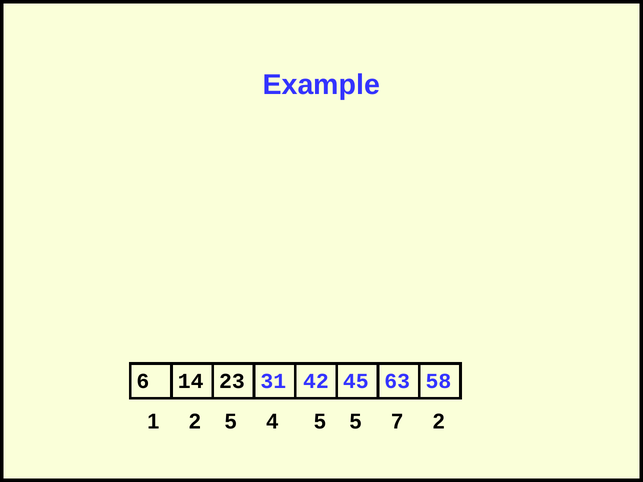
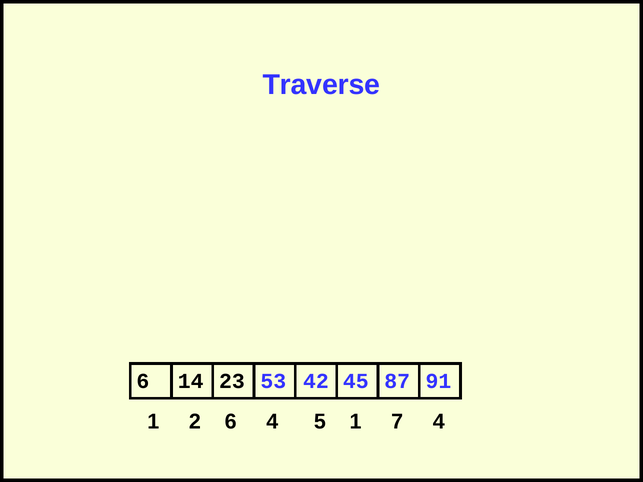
Example: Example -> Traverse
31: 31 -> 53
63: 63 -> 87
58: 58 -> 91
2 5: 5 -> 6
5 5: 5 -> 1
7 2: 2 -> 4
